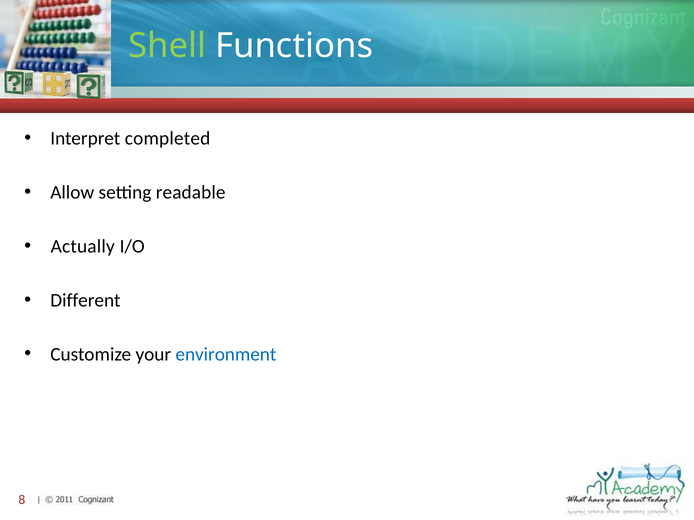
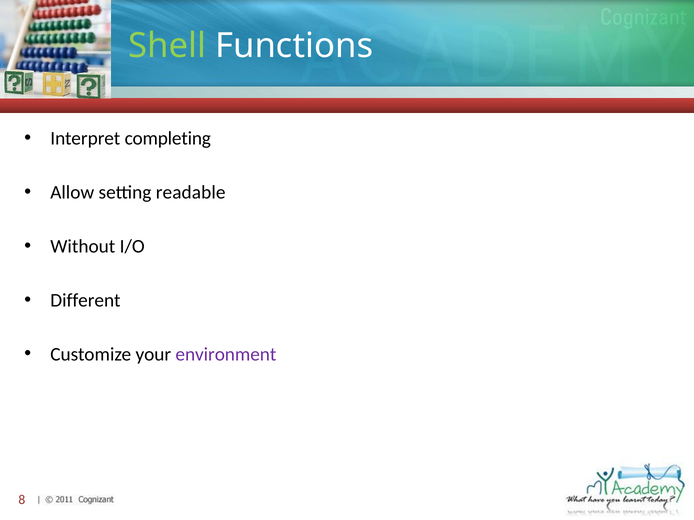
completed: completed -> completing
Actually: Actually -> Without
environment colour: blue -> purple
